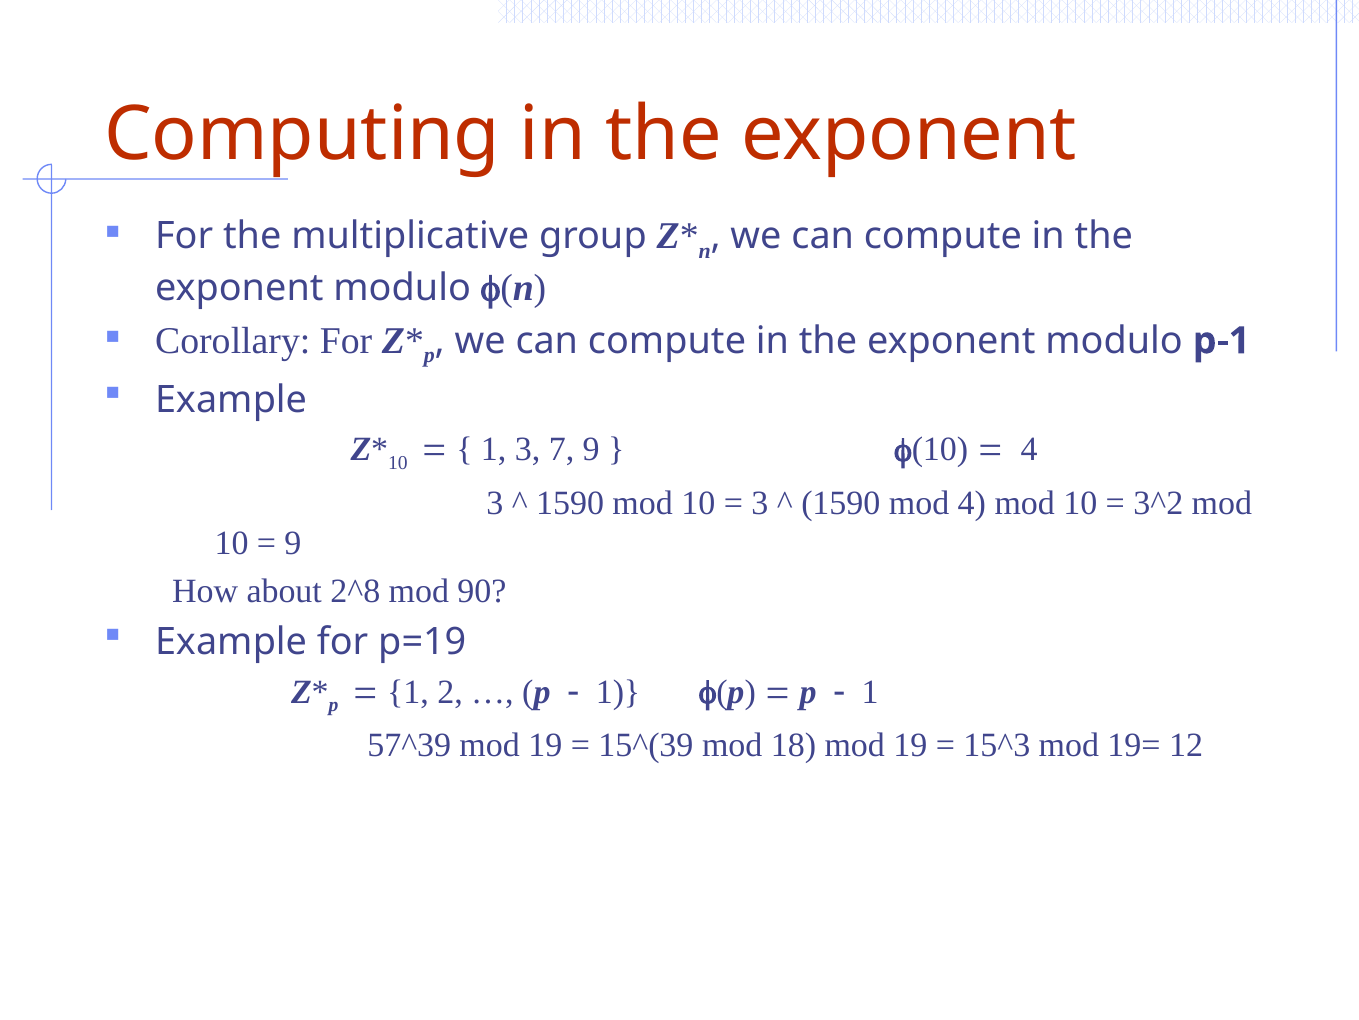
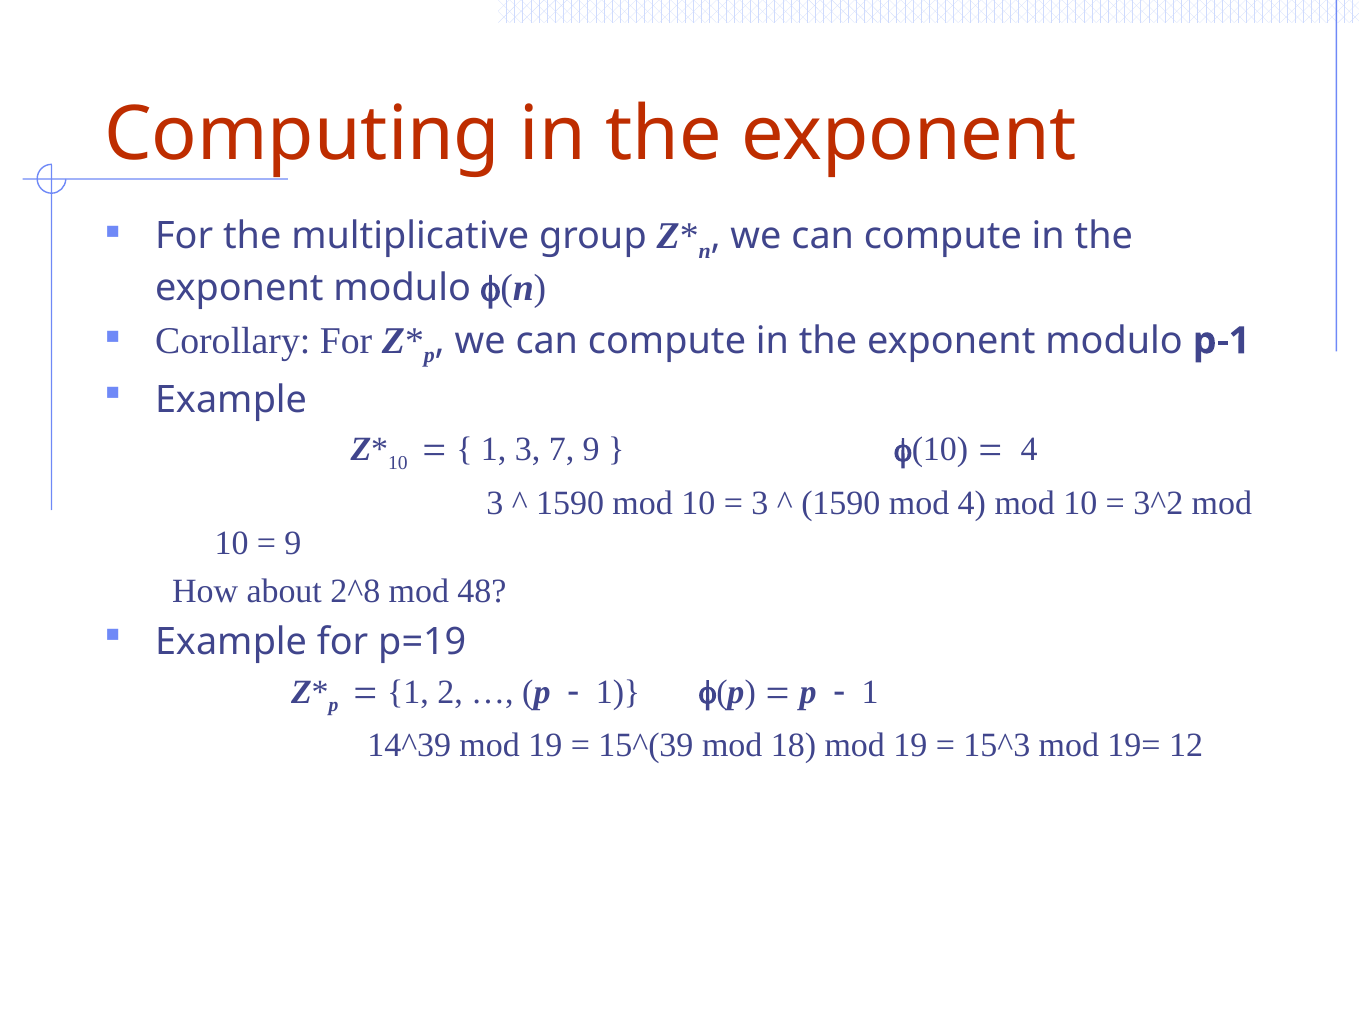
90: 90 -> 48
57^39: 57^39 -> 14^39
